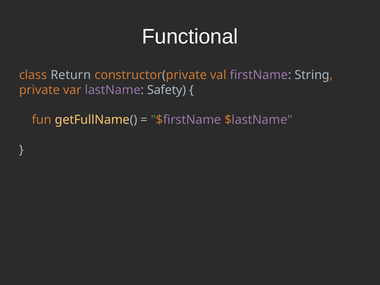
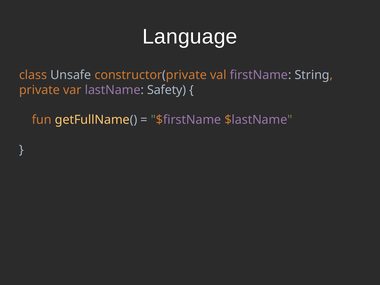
Functional: Functional -> Language
Return: Return -> Unsafe
